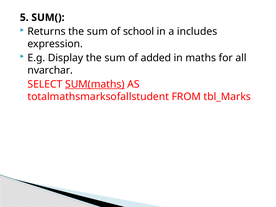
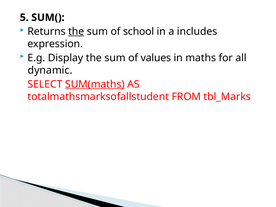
the at (76, 31) underline: none -> present
added: added -> values
nvarchar: nvarchar -> dynamic
